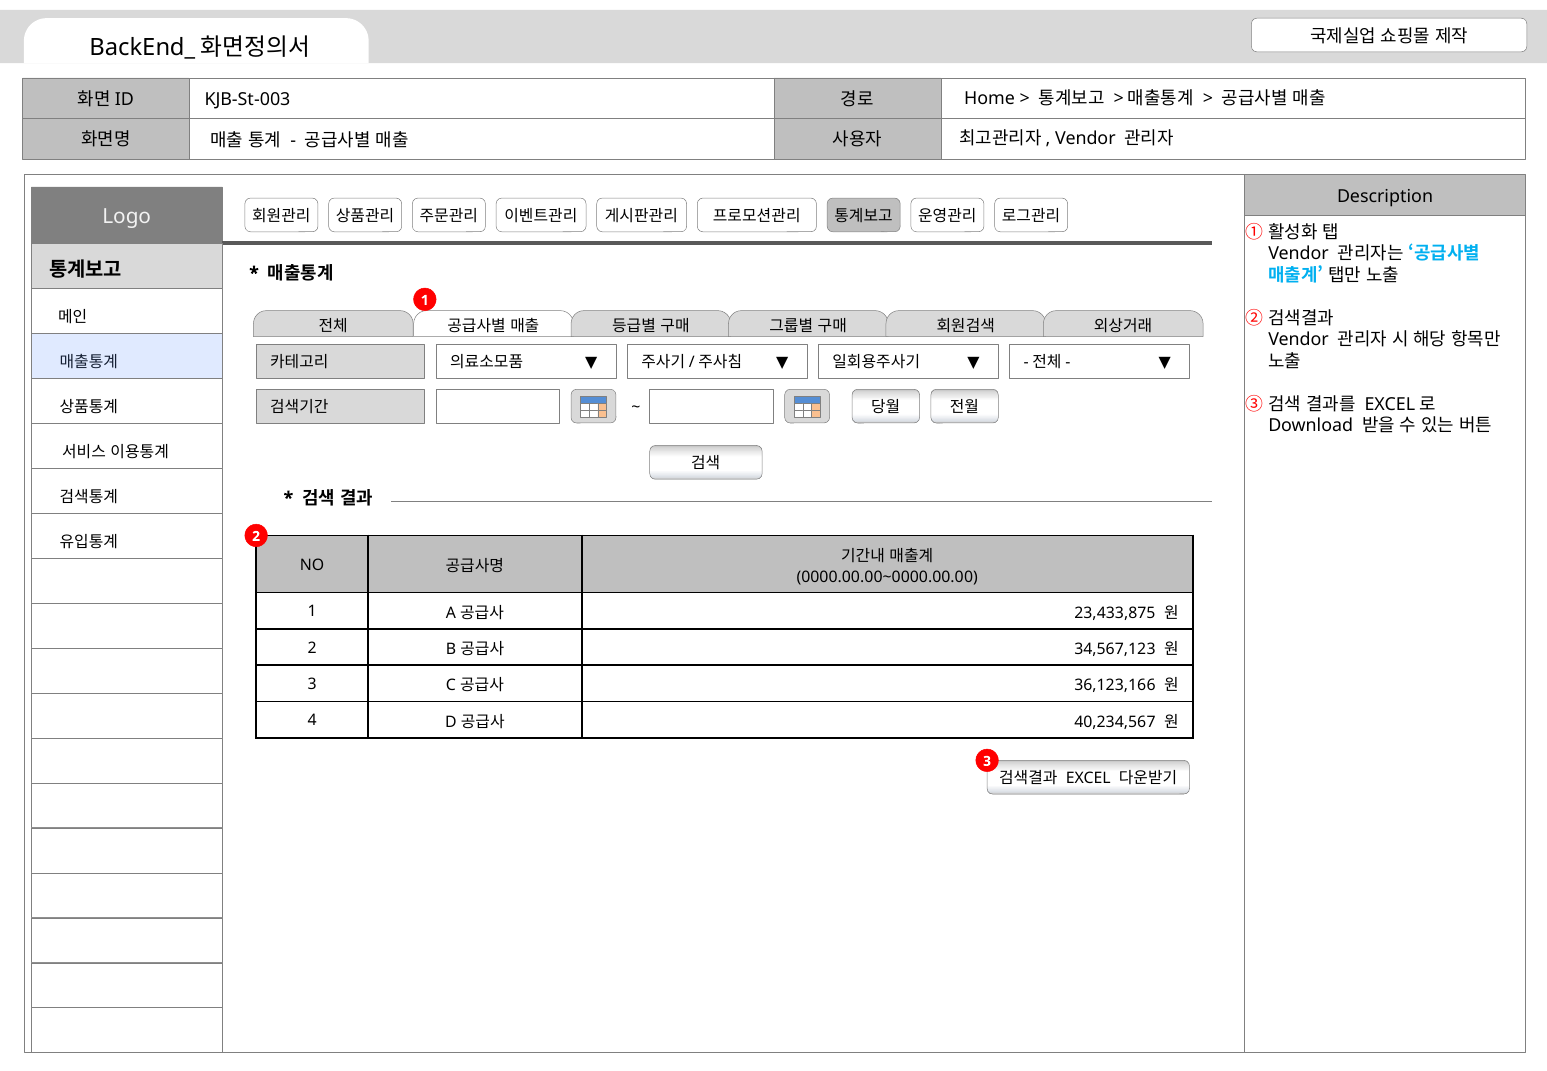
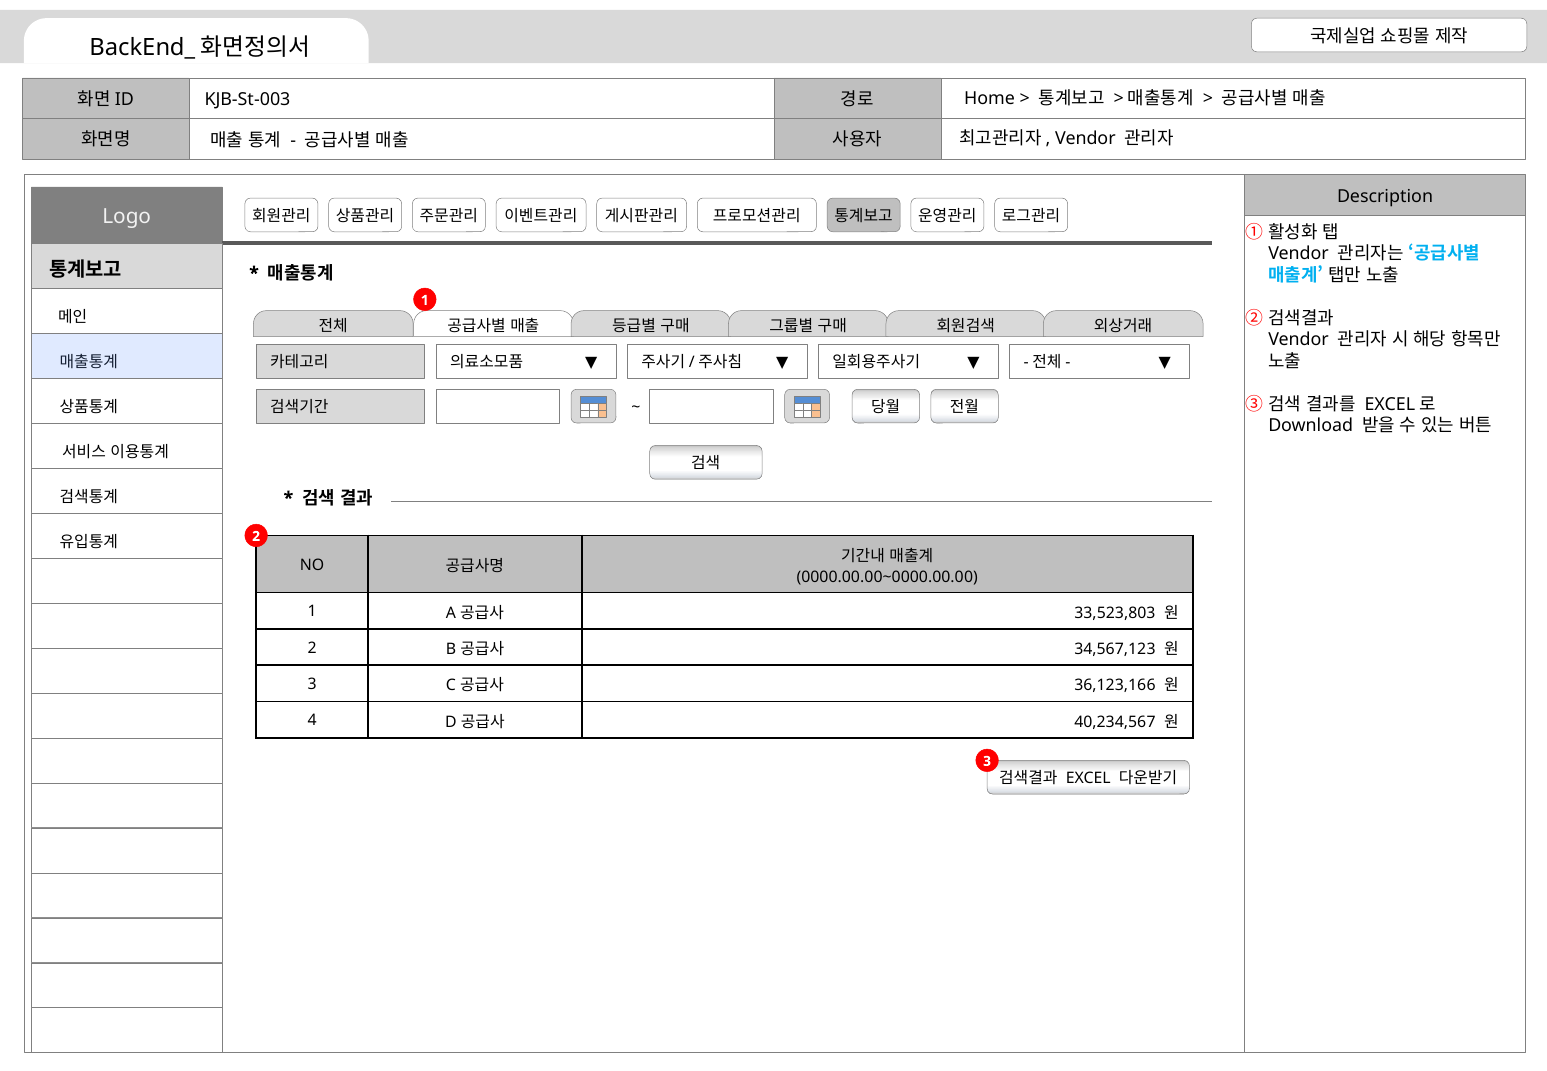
23,433,875: 23,433,875 -> 33,523,803
